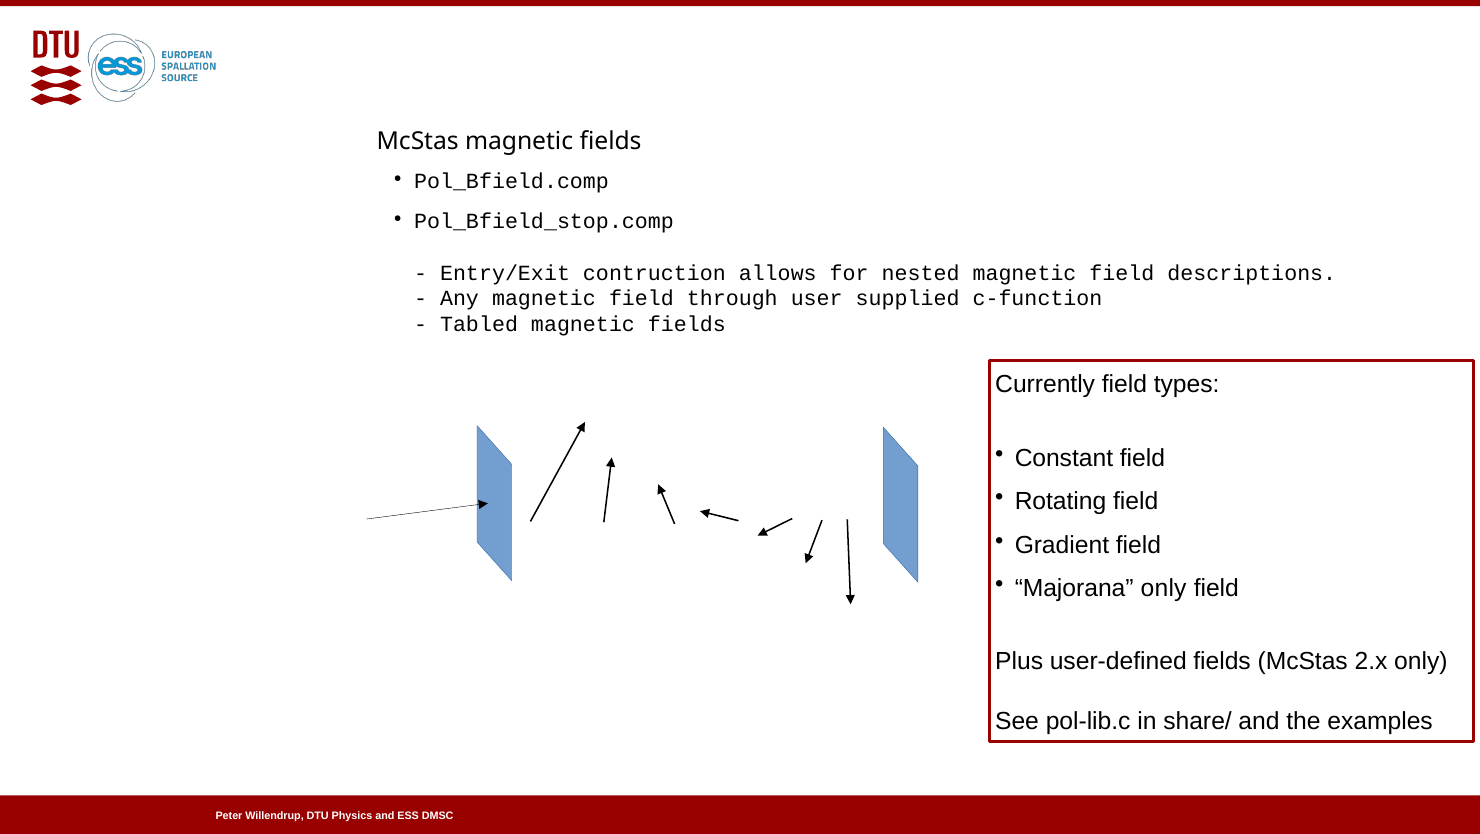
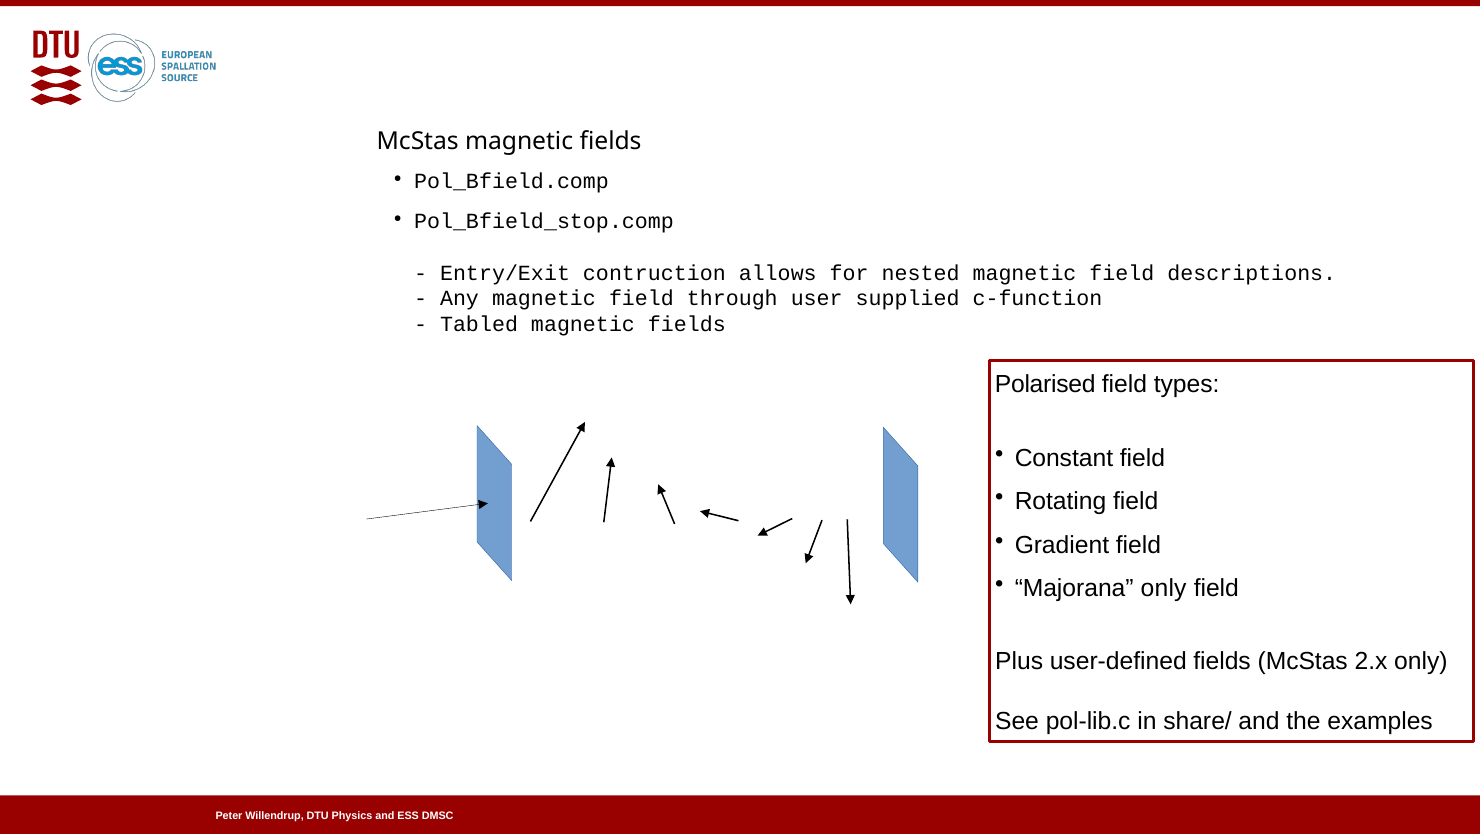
Currently: Currently -> Polarised
